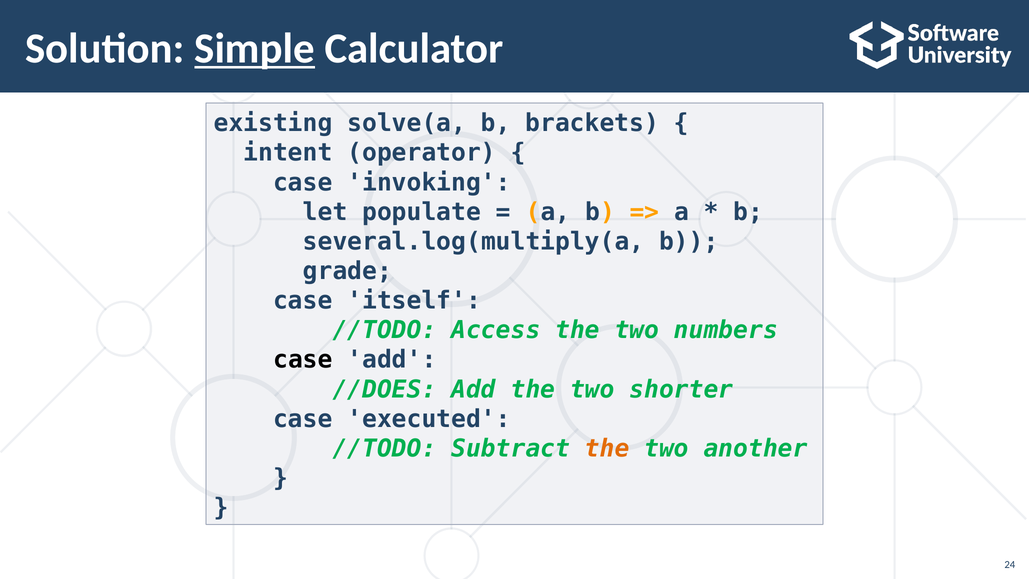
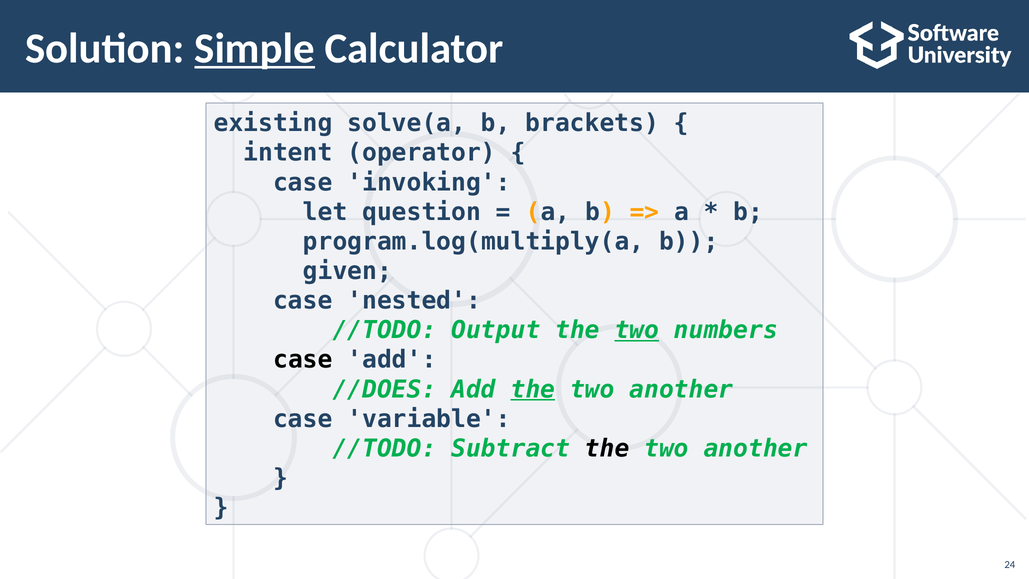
populate: populate -> question
several.log(multiply(a: several.log(multiply(a -> program.log(multiply(a
grade: grade -> given
itself: itself -> nested
Access: Access -> Output
two at (637, 330) underline: none -> present
the at (533, 389) underline: none -> present
shorter at (681, 389): shorter -> another
executed: executed -> variable
the at (607, 448) colour: orange -> black
